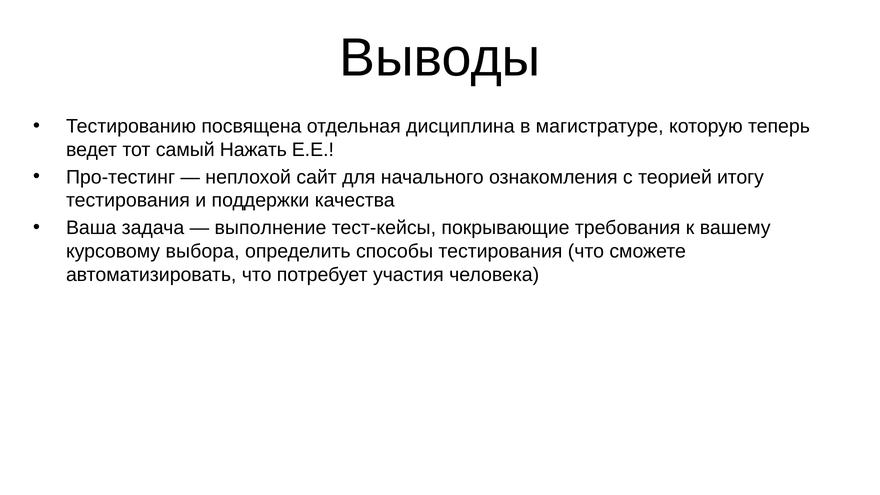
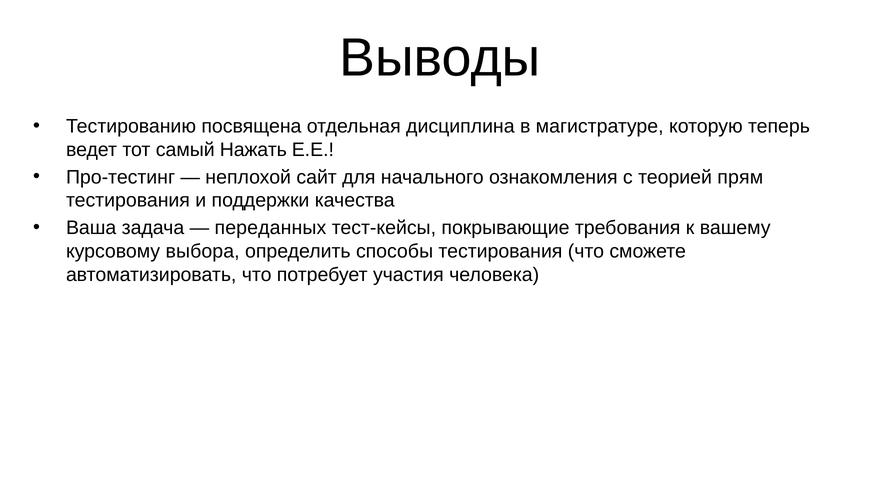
итогу: итогу -> прям
выполнение: выполнение -> переданных
